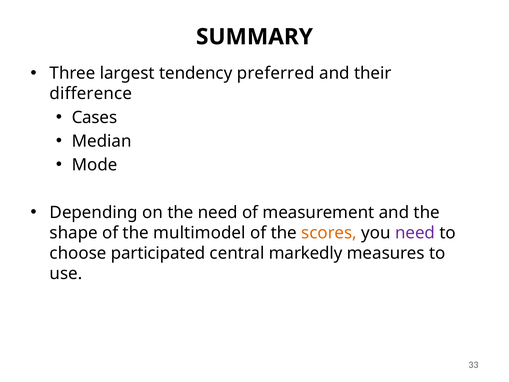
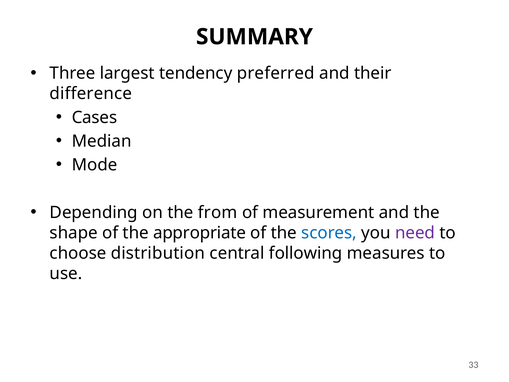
the need: need -> from
multimodel: multimodel -> appropriate
scores colour: orange -> blue
participated: participated -> distribution
markedly: markedly -> following
